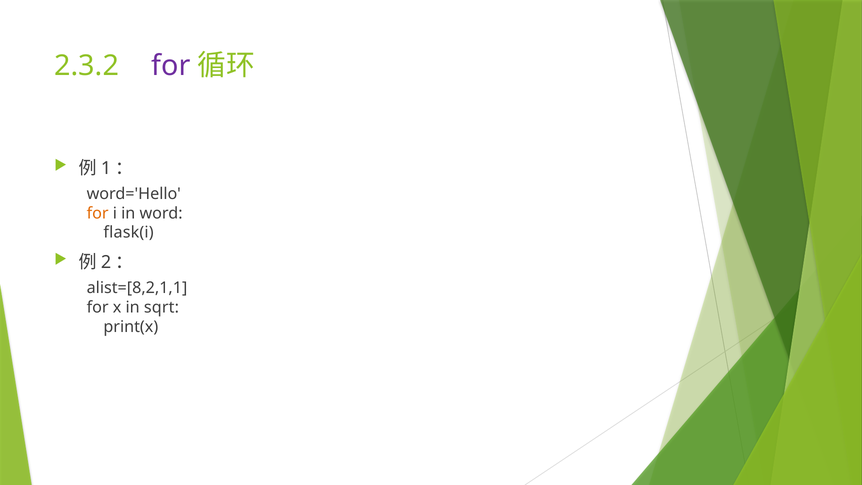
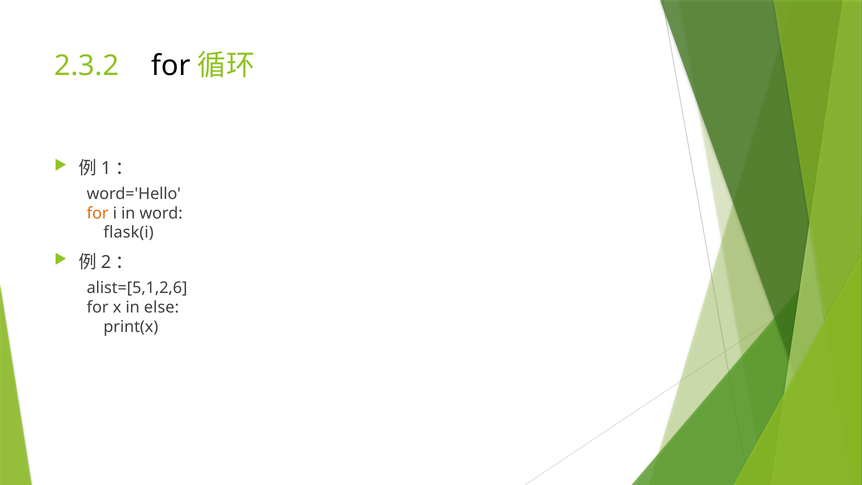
for at (171, 66) colour: purple -> black
alist=[8,2,1,1: alist=[8,2,1,1 -> alist=[5,1,2,6
sqrt: sqrt -> else
